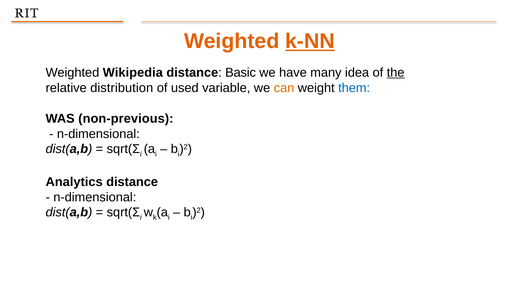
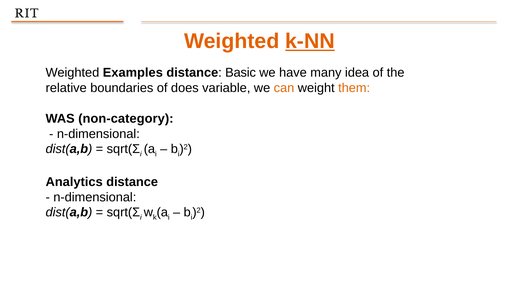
Wikipedia: Wikipedia -> Examples
the underline: present -> none
distribution: distribution -> boundaries
used: used -> does
them colour: blue -> orange
non-previous: non-previous -> non-category
